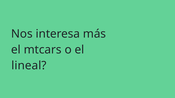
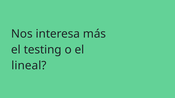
mtcars: mtcars -> testing
